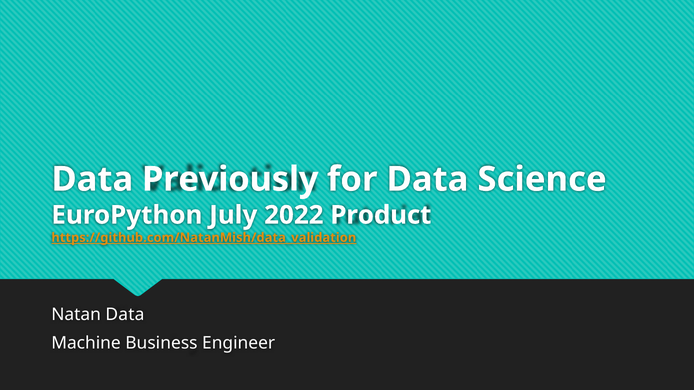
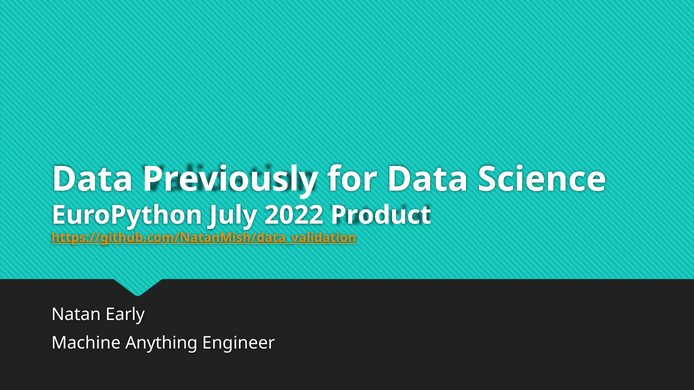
Natan Data: Data -> Early
Business: Business -> Anything
